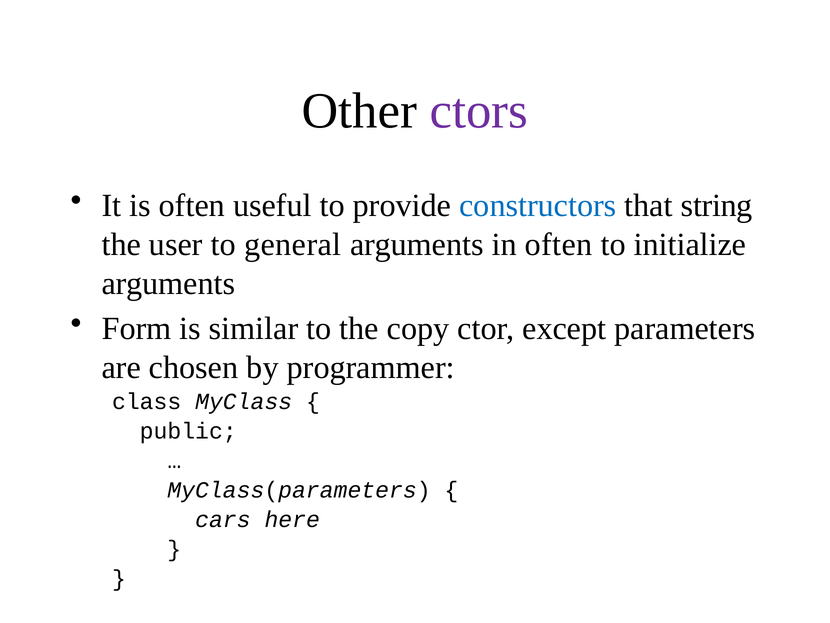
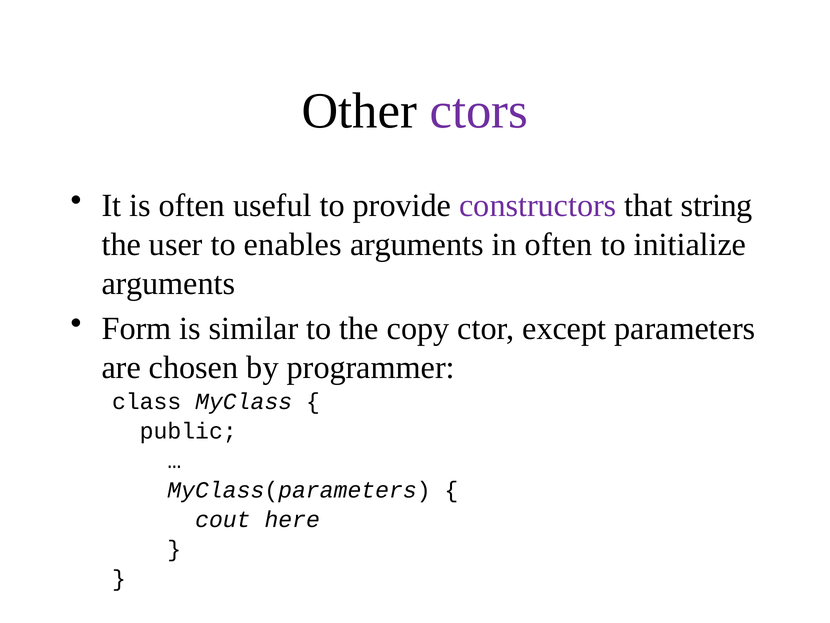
constructors colour: blue -> purple
general: general -> enables
cars: cars -> cout
